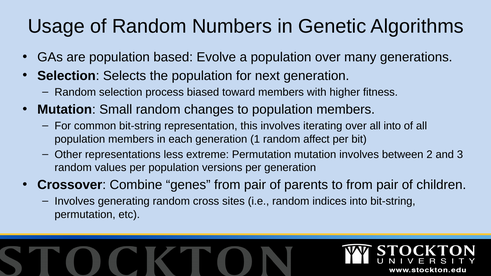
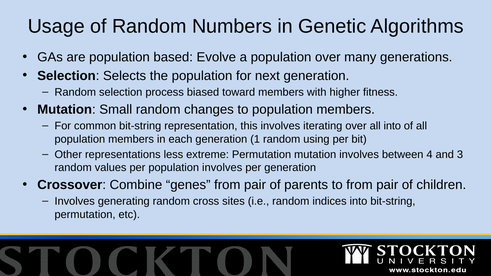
affect: affect -> using
2: 2 -> 4
population versions: versions -> involves
